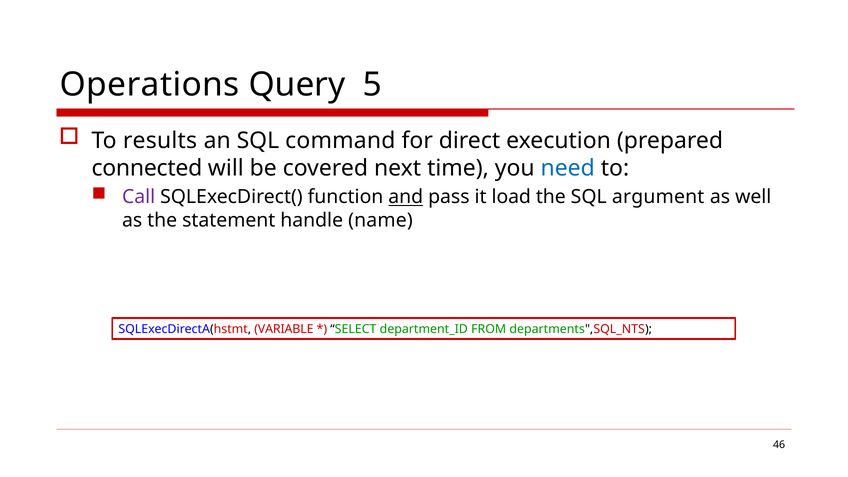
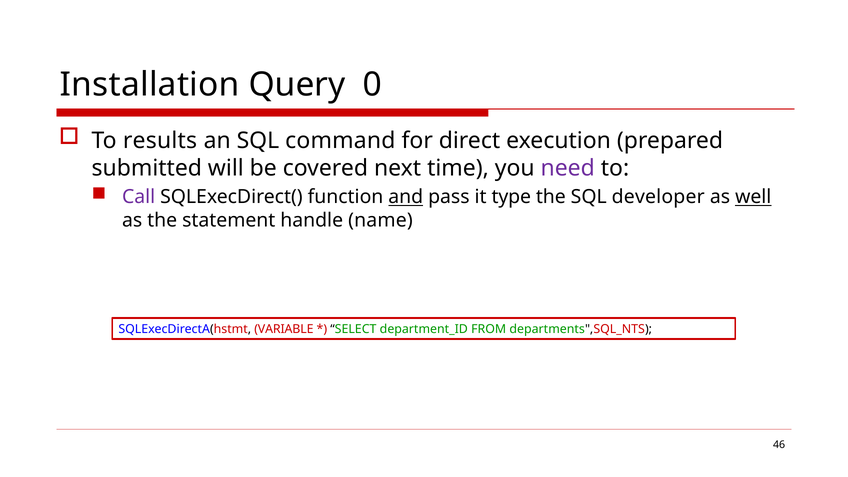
Operations: Operations -> Installation
5: 5 -> 0
connected: connected -> submitted
need colour: blue -> purple
load: load -> type
argument: argument -> developer
well underline: none -> present
